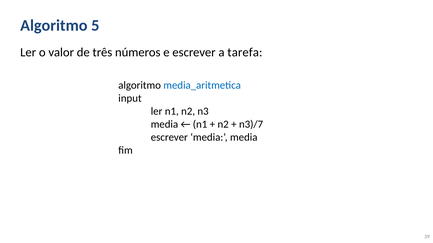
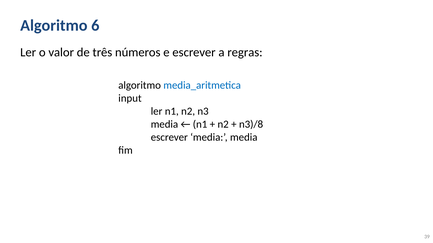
5: 5 -> 6
tarefa: tarefa -> regras
n3)/7: n3)/7 -> n3)/8
